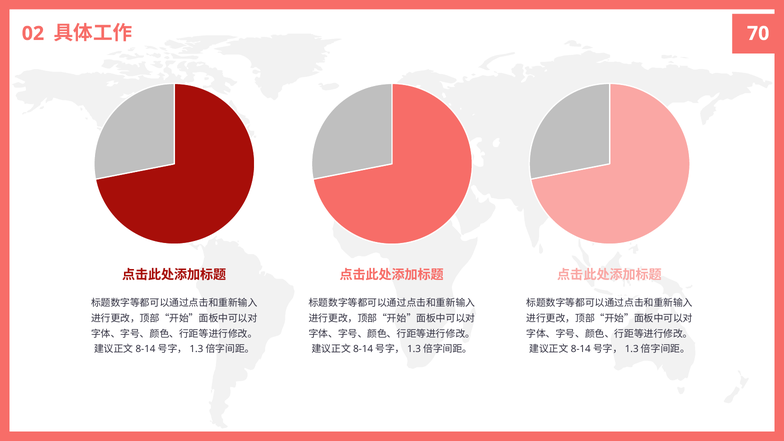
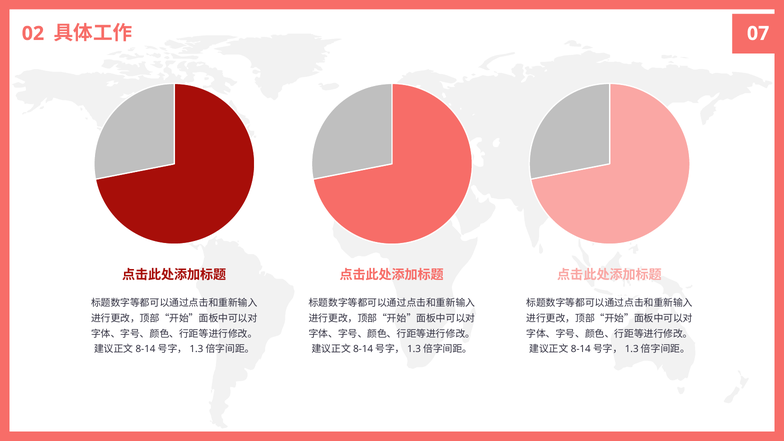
70: 70 -> 07
